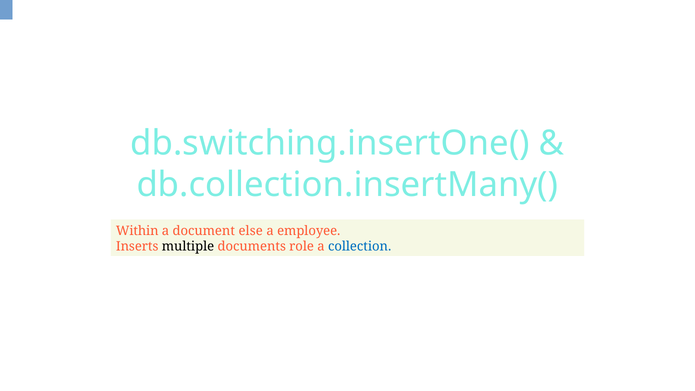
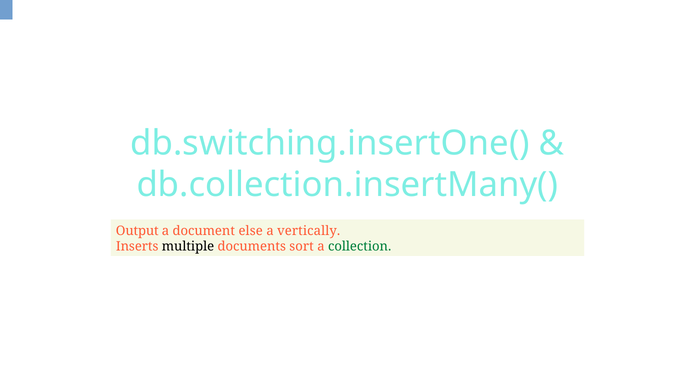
Within: Within -> Output
employee: employee -> vertically
role: role -> sort
collection colour: blue -> green
